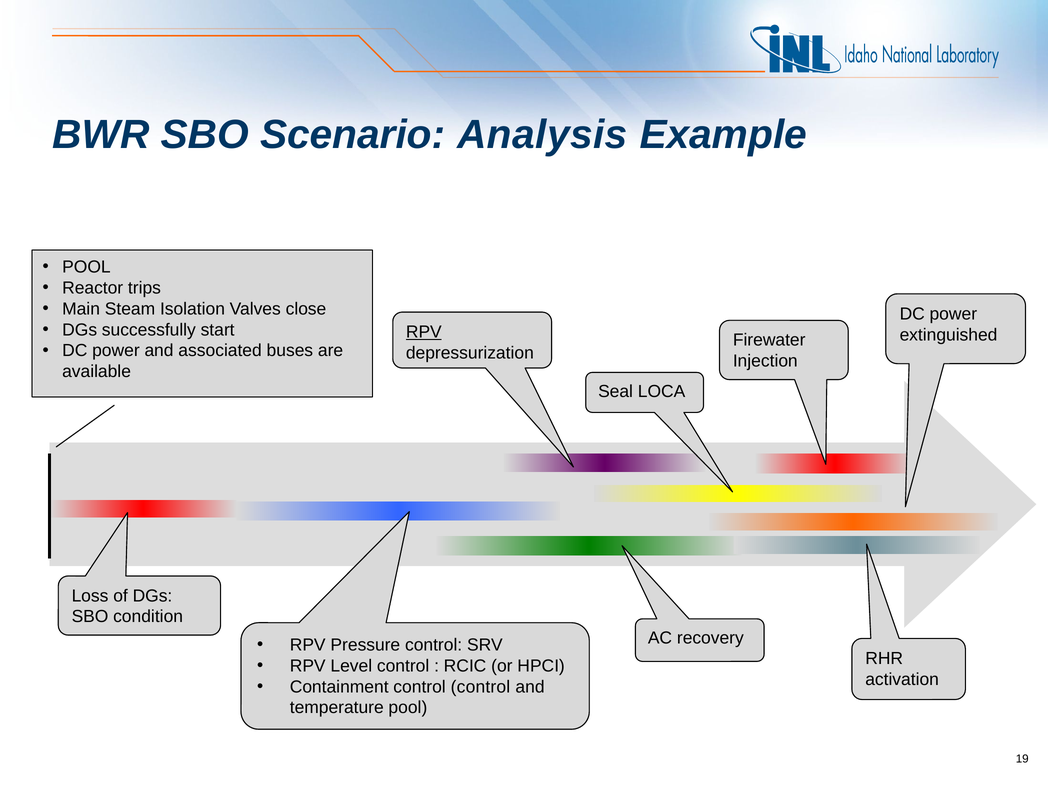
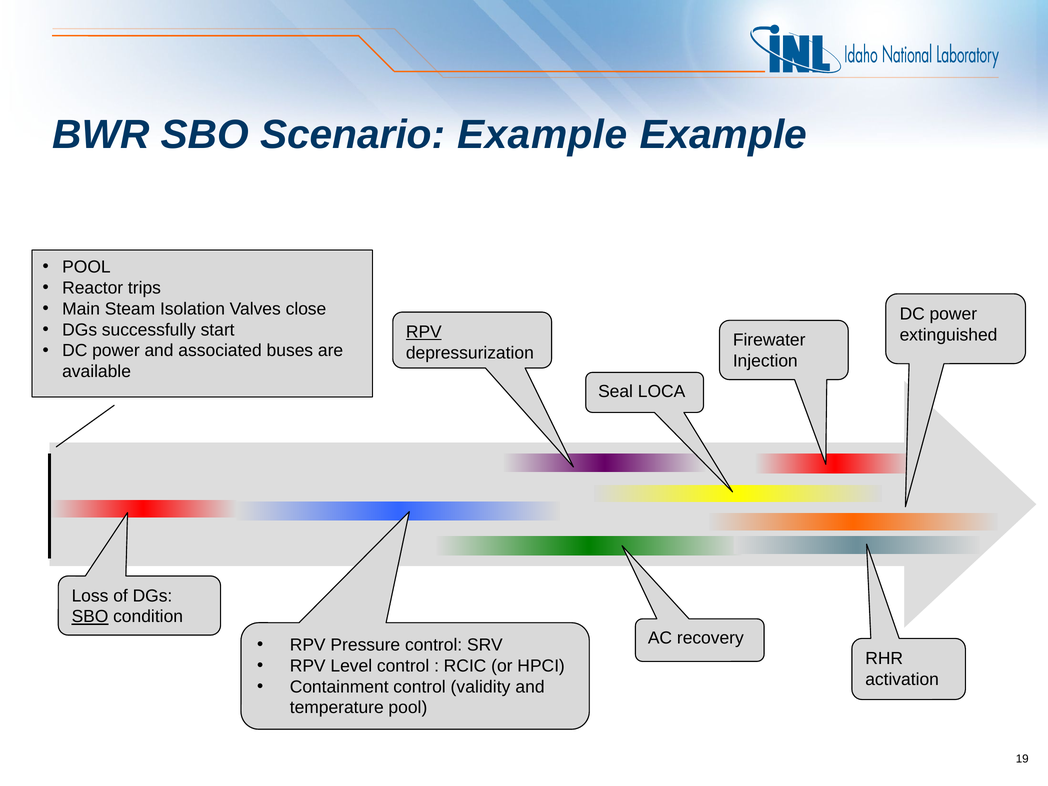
Scenario Analysis: Analysis -> Example
SBO at (90, 617) underline: none -> present
control control: control -> validity
